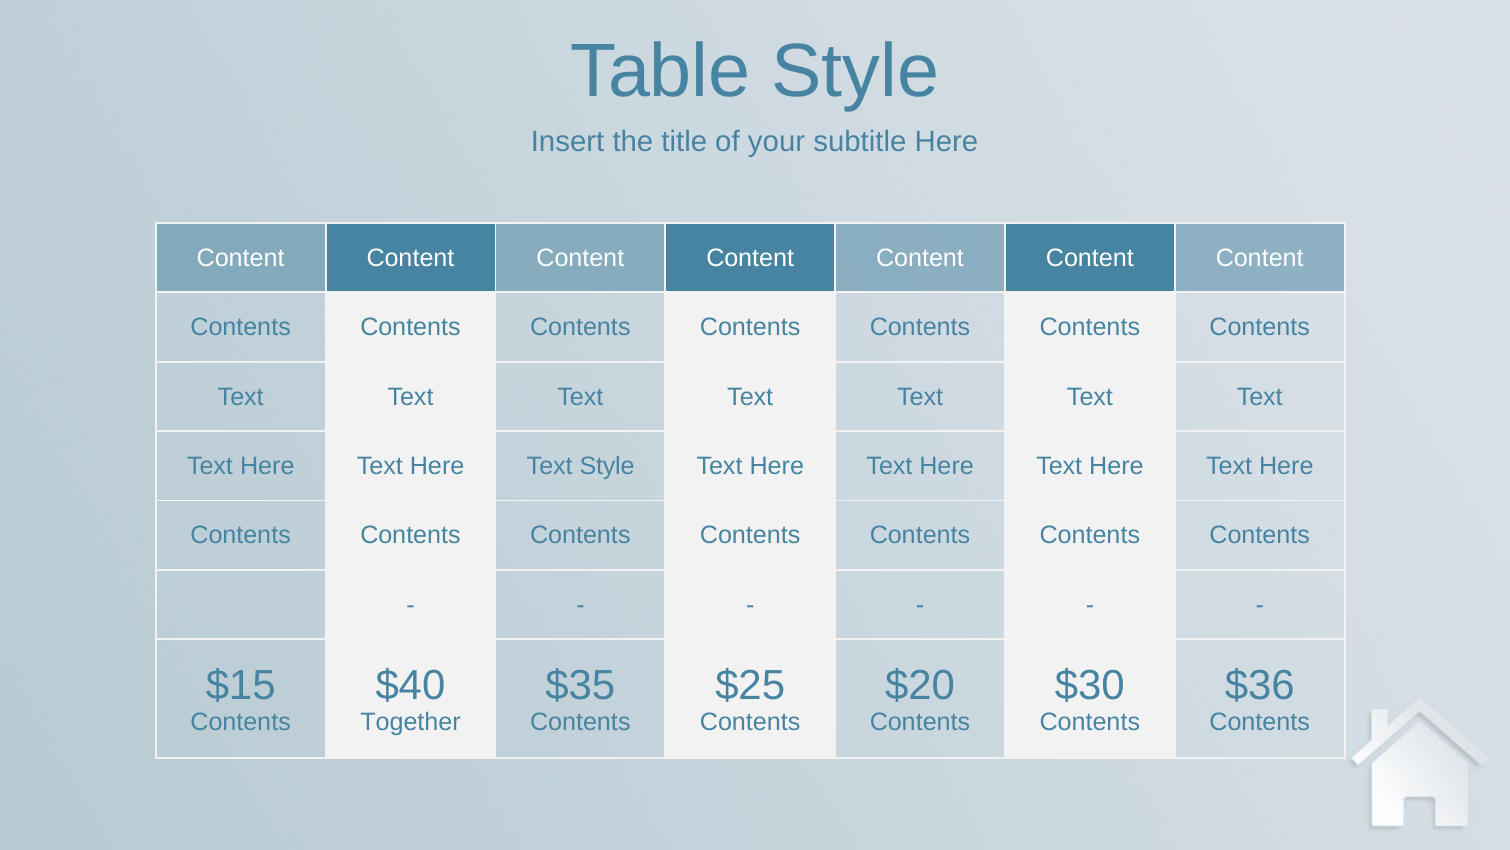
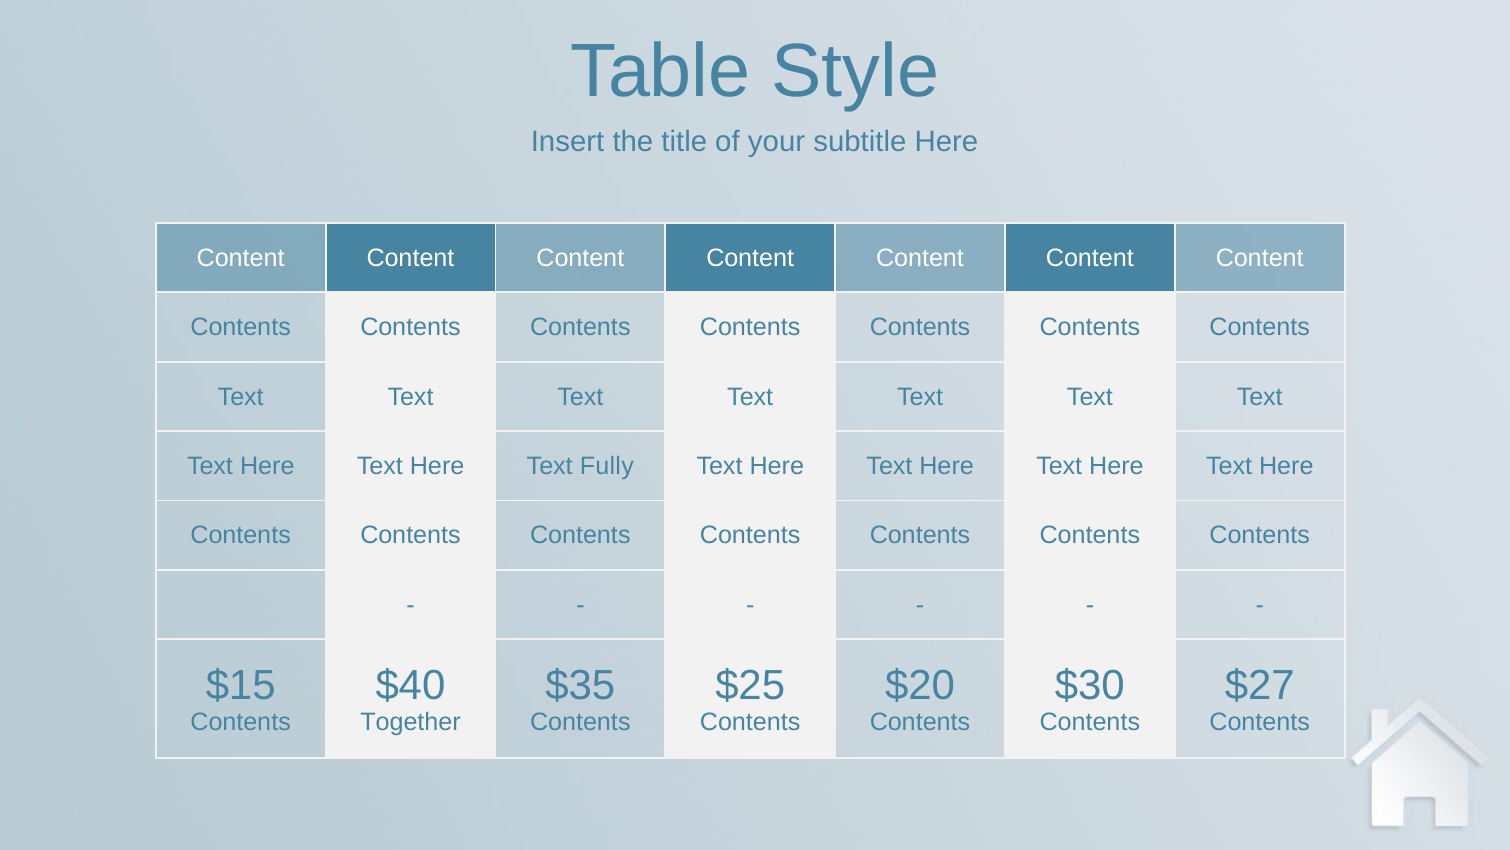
Text Style: Style -> Fully
$36: $36 -> $27
